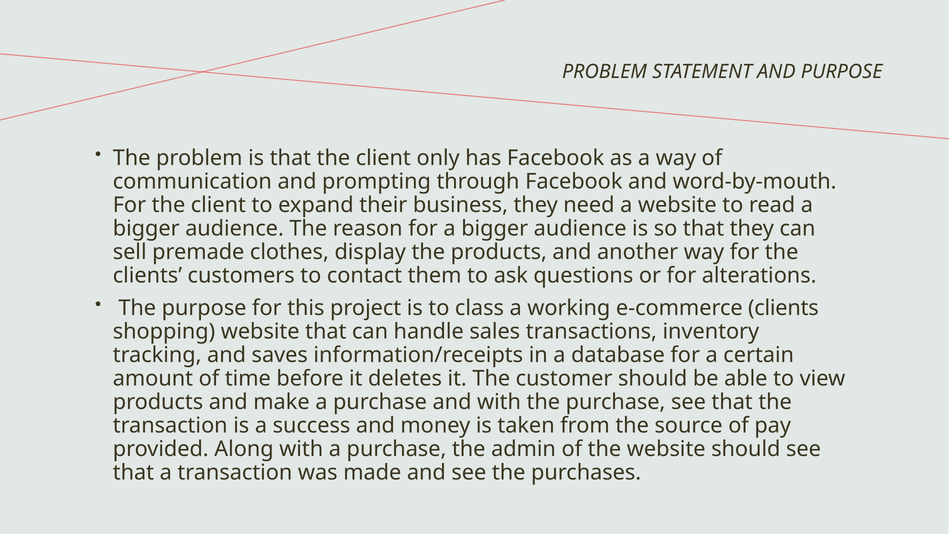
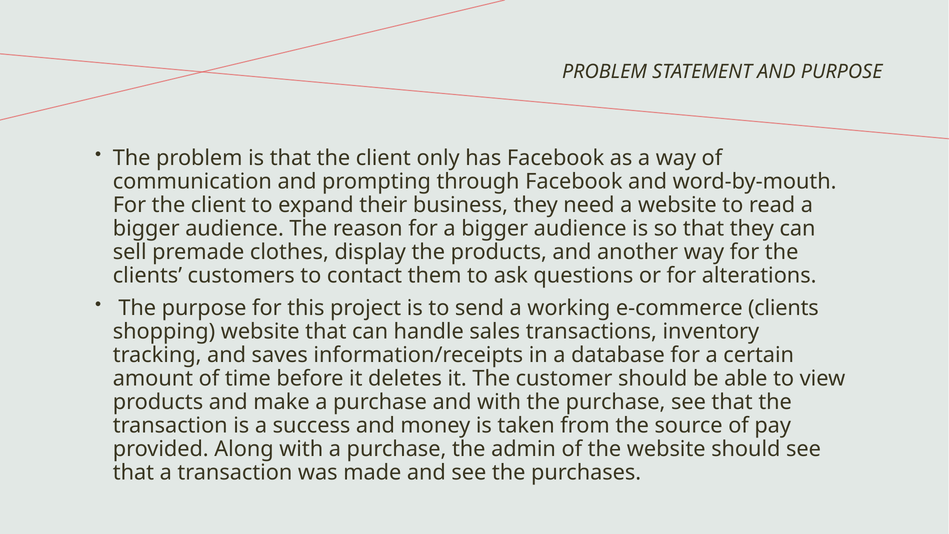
class: class -> send
